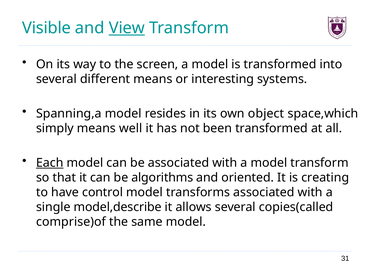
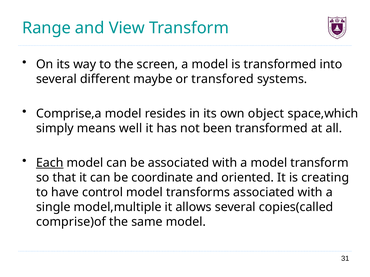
Visible: Visible -> Range
View underline: present -> none
different means: means -> maybe
interesting: interesting -> transfored
Spanning,a: Spanning,a -> Comprise,a
algorithms: algorithms -> coordinate
model,describe: model,describe -> model,multiple
